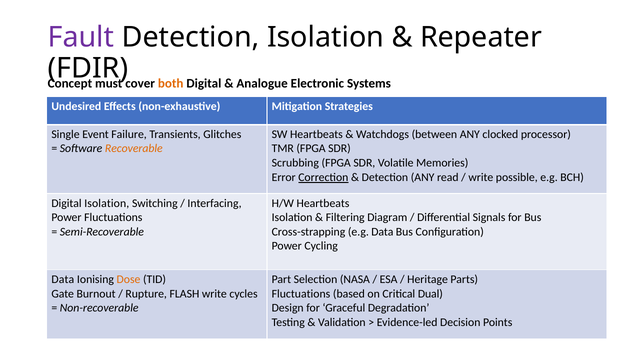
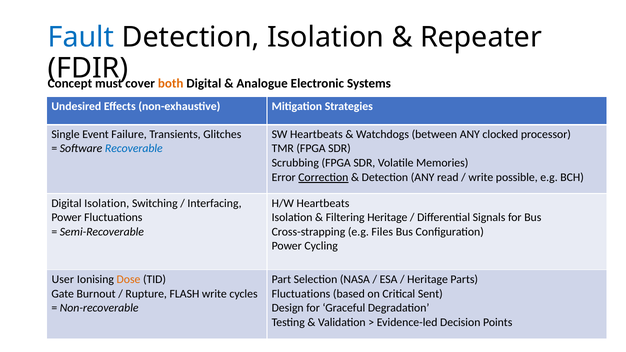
Fault colour: purple -> blue
Recoverable colour: orange -> blue
Filtering Diagram: Diagram -> Heritage
e.g Data: Data -> Files
Data at (63, 280): Data -> User
Dual: Dual -> Sent
